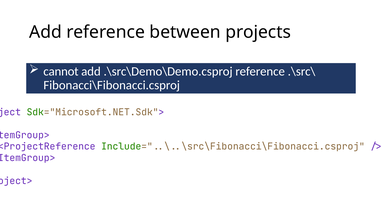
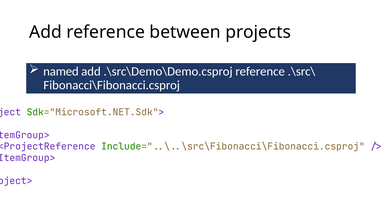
cannot: cannot -> named
